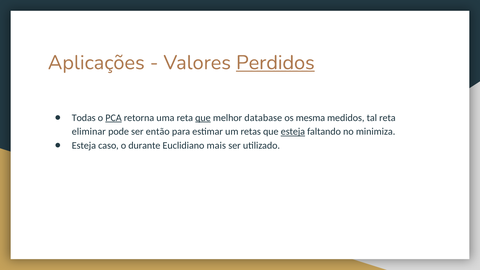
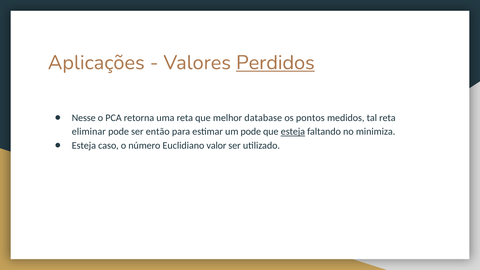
Todas: Todas -> Nesse
PCA underline: present -> none
que at (203, 118) underline: present -> none
mesma: mesma -> pontos
um retas: retas -> pode
durante: durante -> número
mais: mais -> valor
